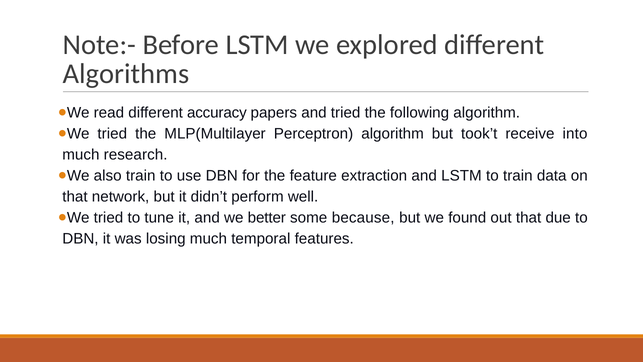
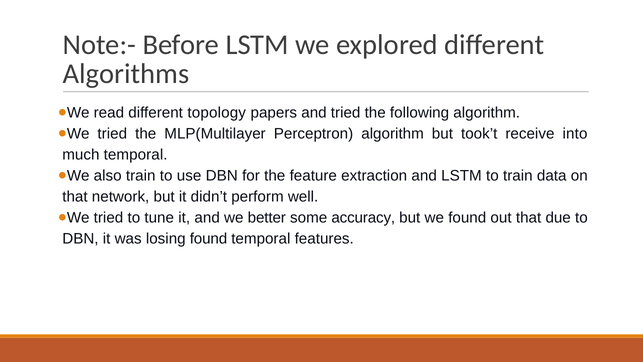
accuracy: accuracy -> topology
much research: research -> temporal
because: because -> accuracy
losing much: much -> found
